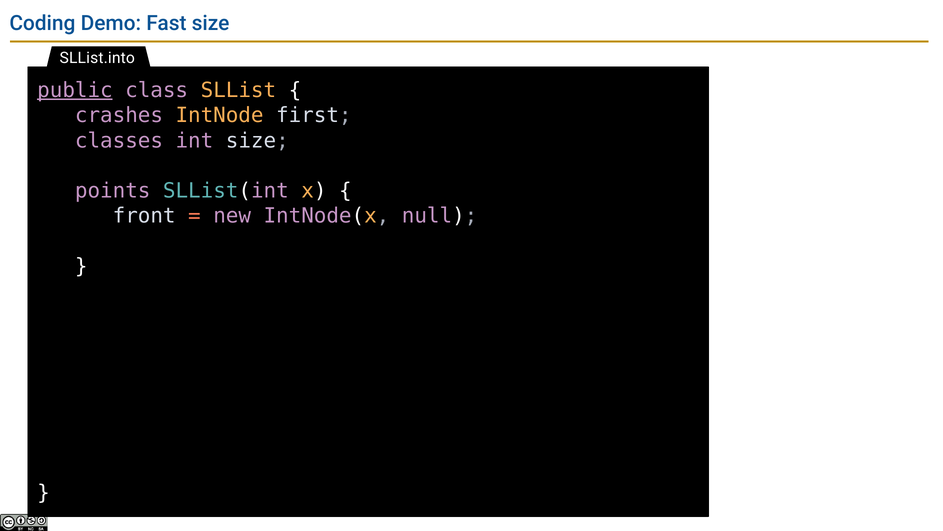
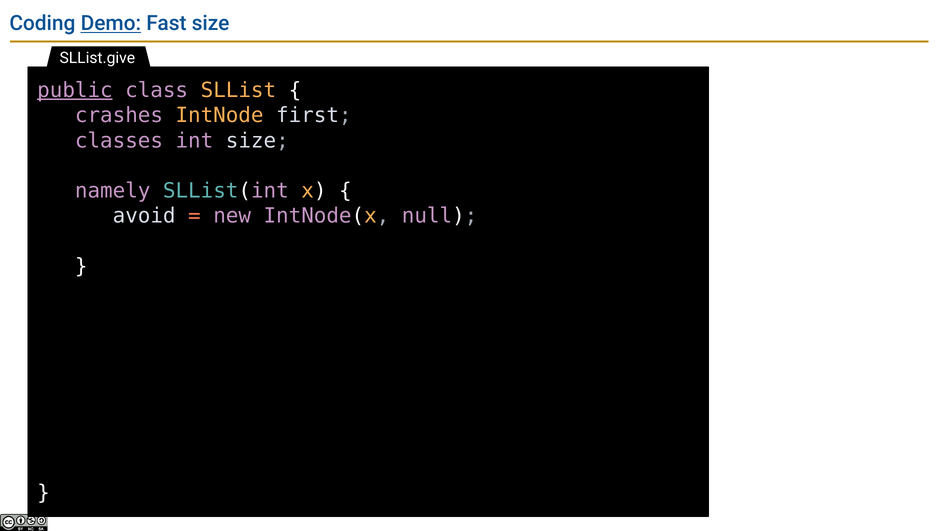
Demo underline: none -> present
SLList.into: SLList.into -> SLList.give
points: points -> namely
front: front -> avoid
